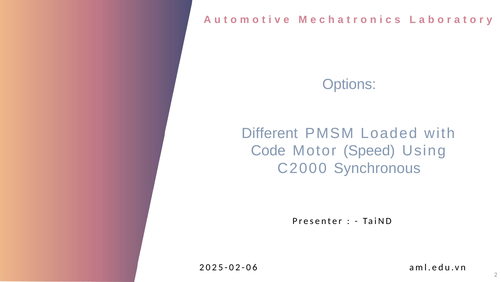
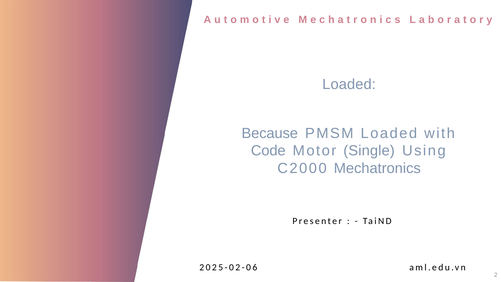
Options at (349, 84): Options -> Loaded
Different: Different -> Because
Speed: Speed -> Single
Synchronous: Synchronous -> Mechatronics
